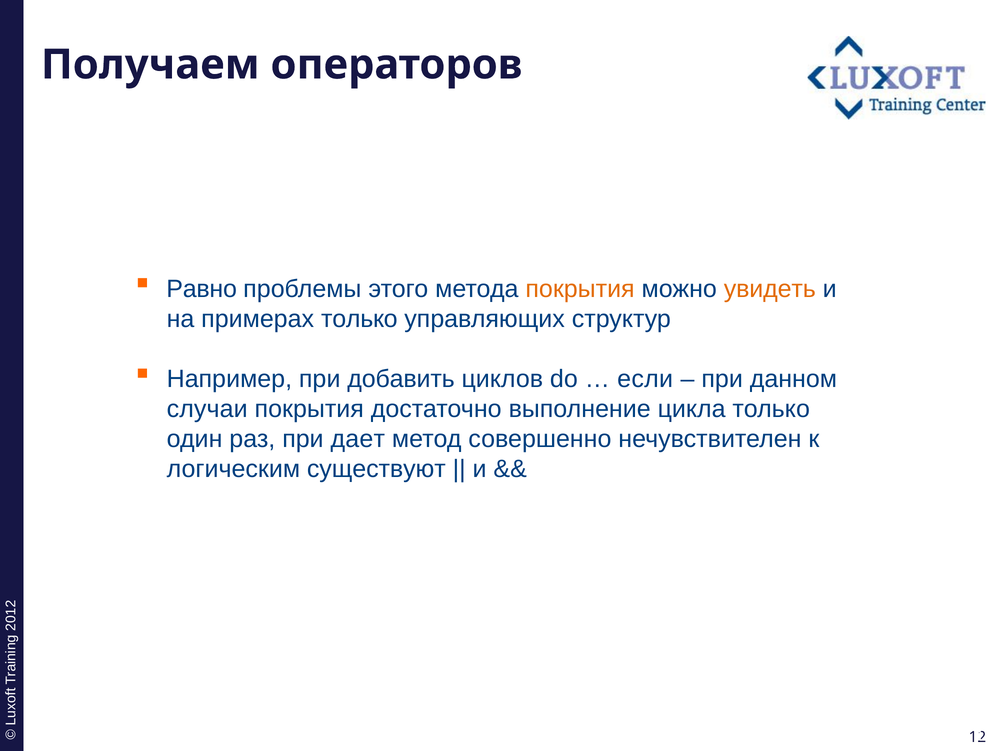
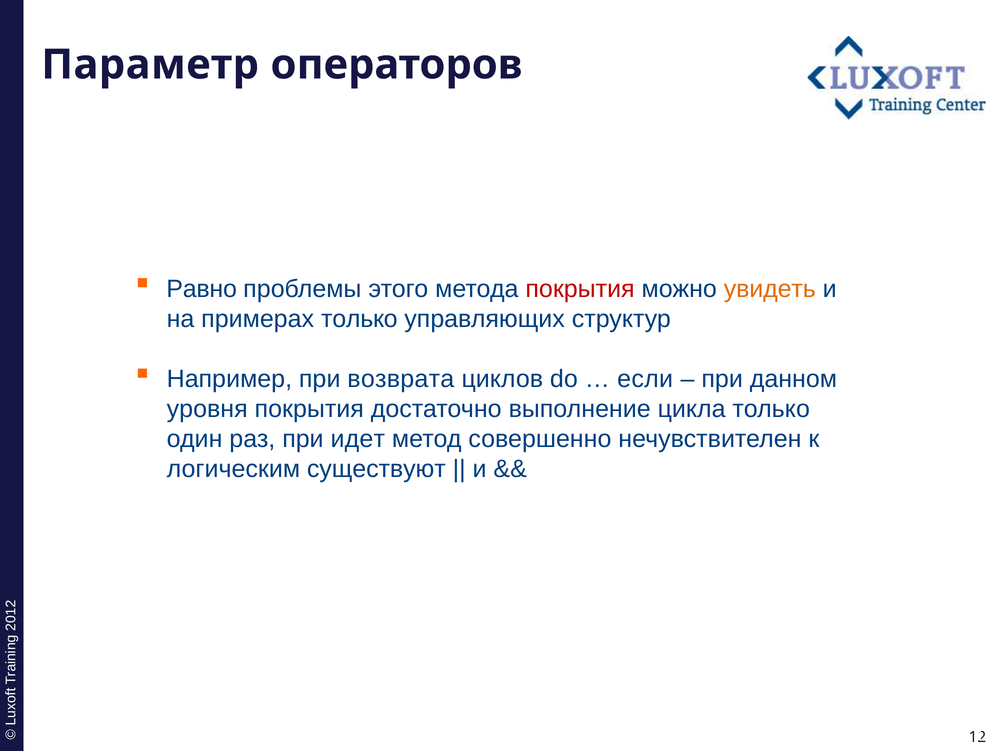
Получаем: Получаем -> Параметр
покрытия at (580, 289) colour: orange -> red
добавить: добавить -> возврата
случаи: случаи -> уровня
дает: дает -> идет
